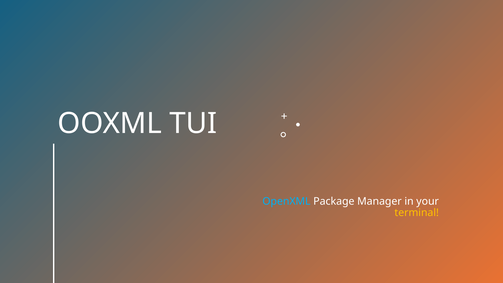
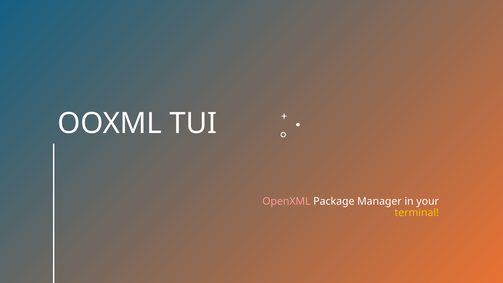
OpenXML colour: light blue -> pink
